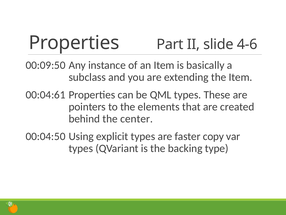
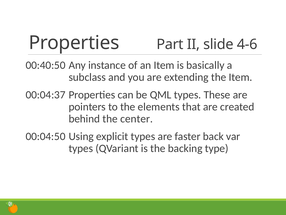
00:09:50: 00:09:50 -> 00:40:50
00:04:61: 00:04:61 -> 00:04:37
copy: copy -> back
